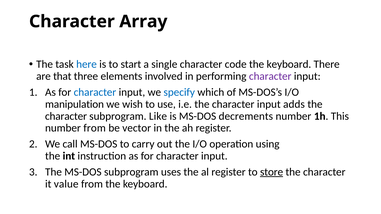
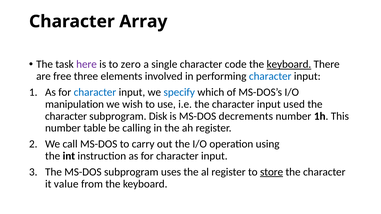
here colour: blue -> purple
start: start -> zero
keyboard at (289, 64) underline: none -> present
that: that -> free
character at (270, 76) colour: purple -> blue
adds: adds -> used
Like: Like -> Disk
number from: from -> table
vector: vector -> calling
